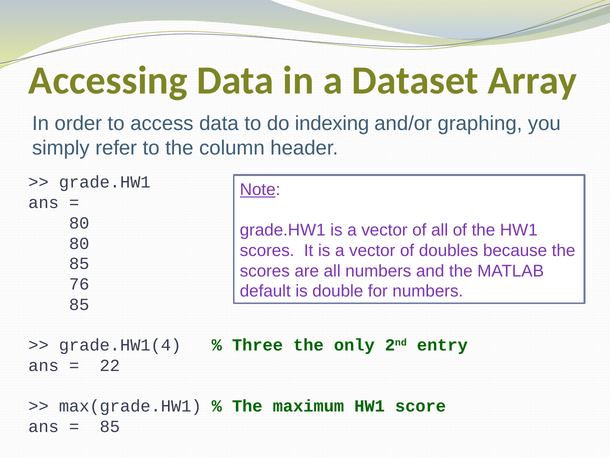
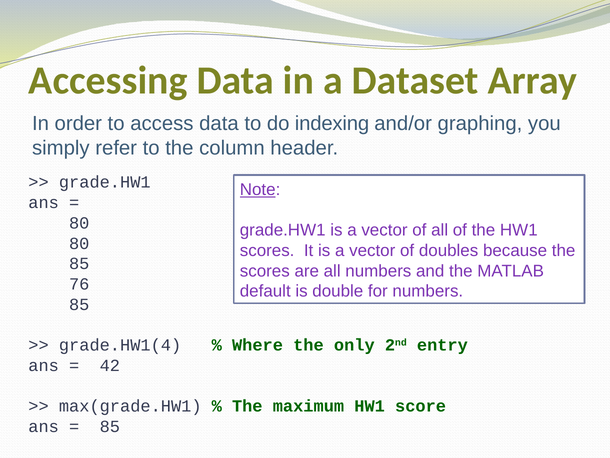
Three: Three -> Where
22: 22 -> 42
